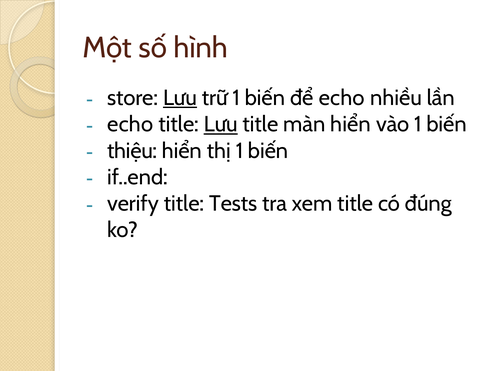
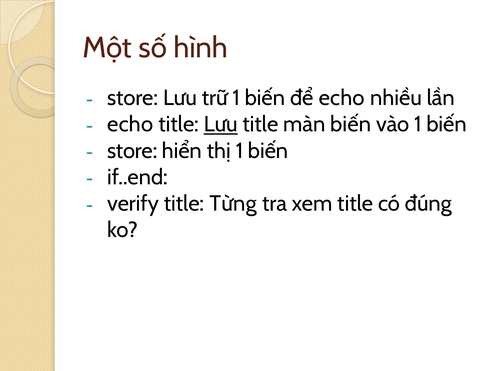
Lưu at (180, 98) underline: present -> none
màn hiển: hiển -> biến
thiệu at (132, 151): thiệu -> store
Tests: Tests -> Từng
